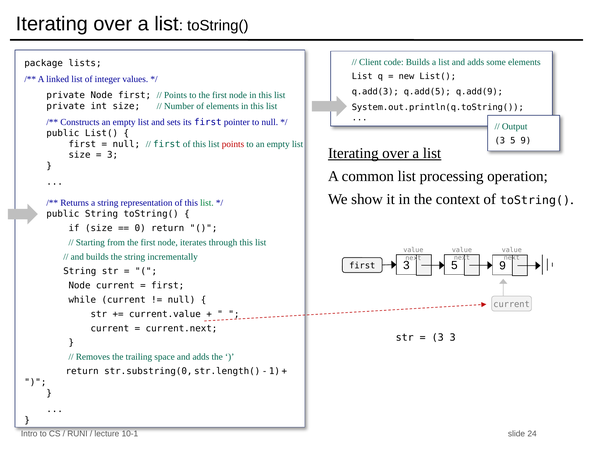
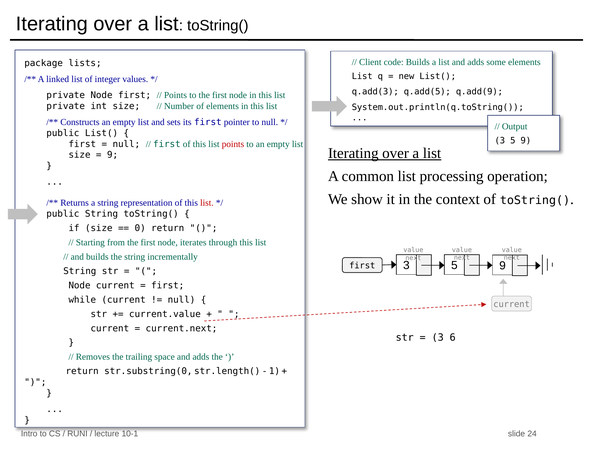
3 at (113, 155): 3 -> 9
list at (207, 203) colour: green -> red
3 3: 3 -> 6
